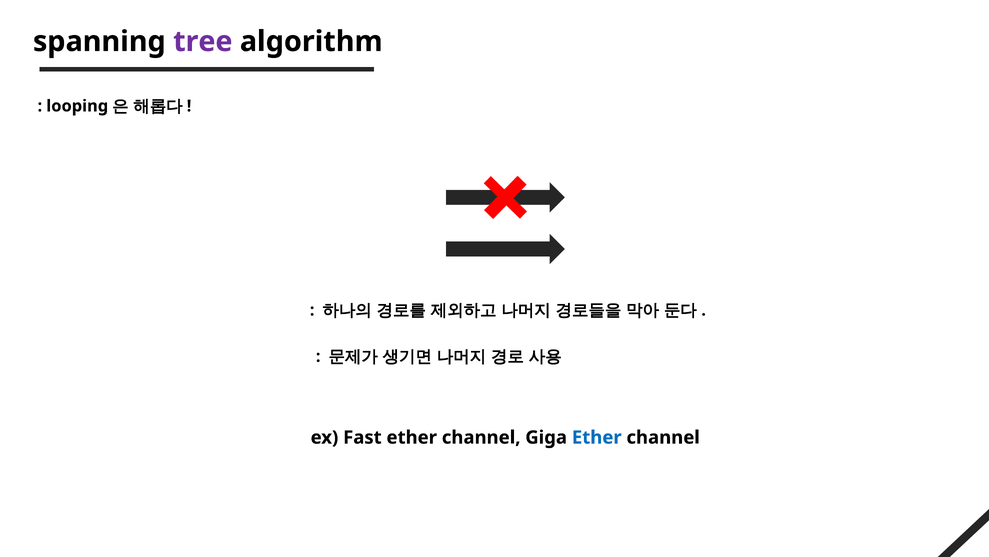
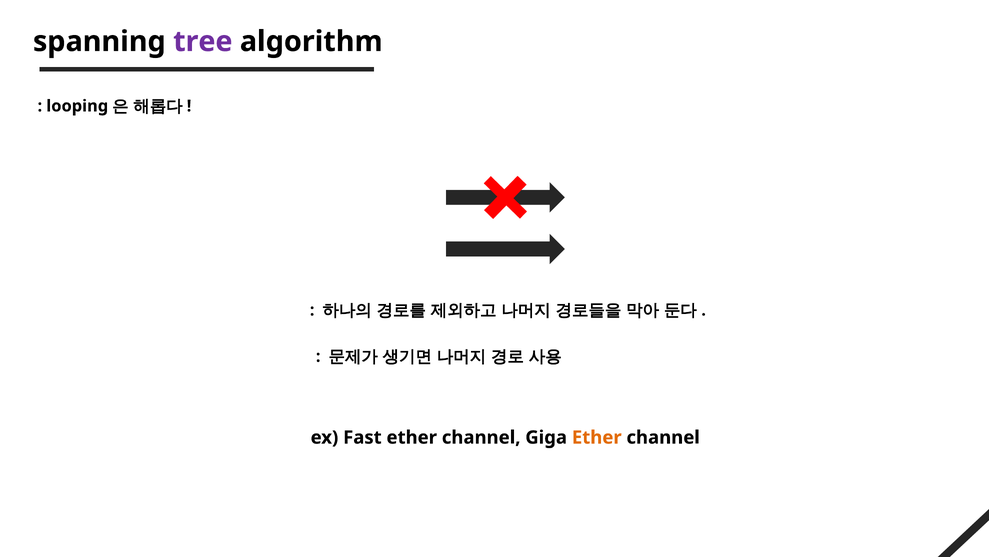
Ether at (597, 437) colour: blue -> orange
